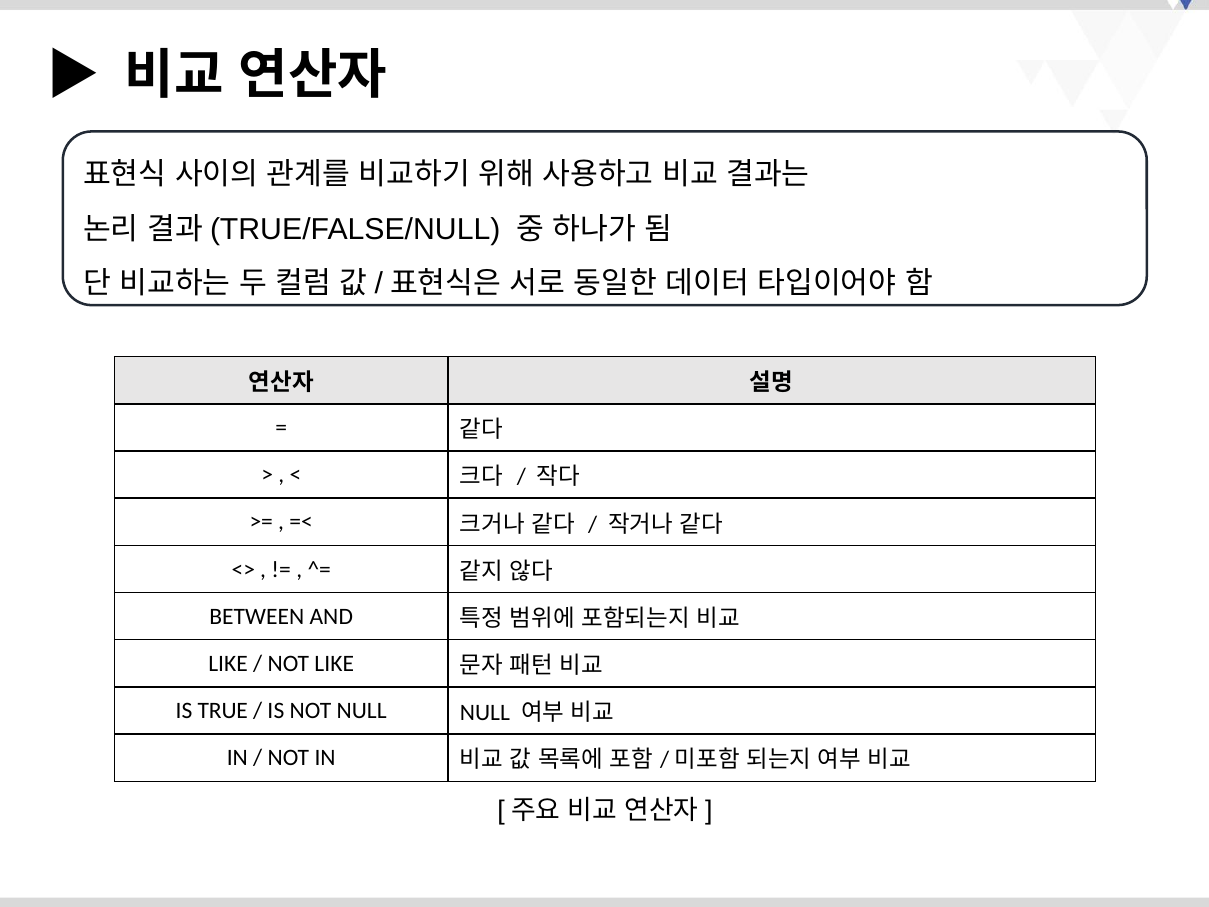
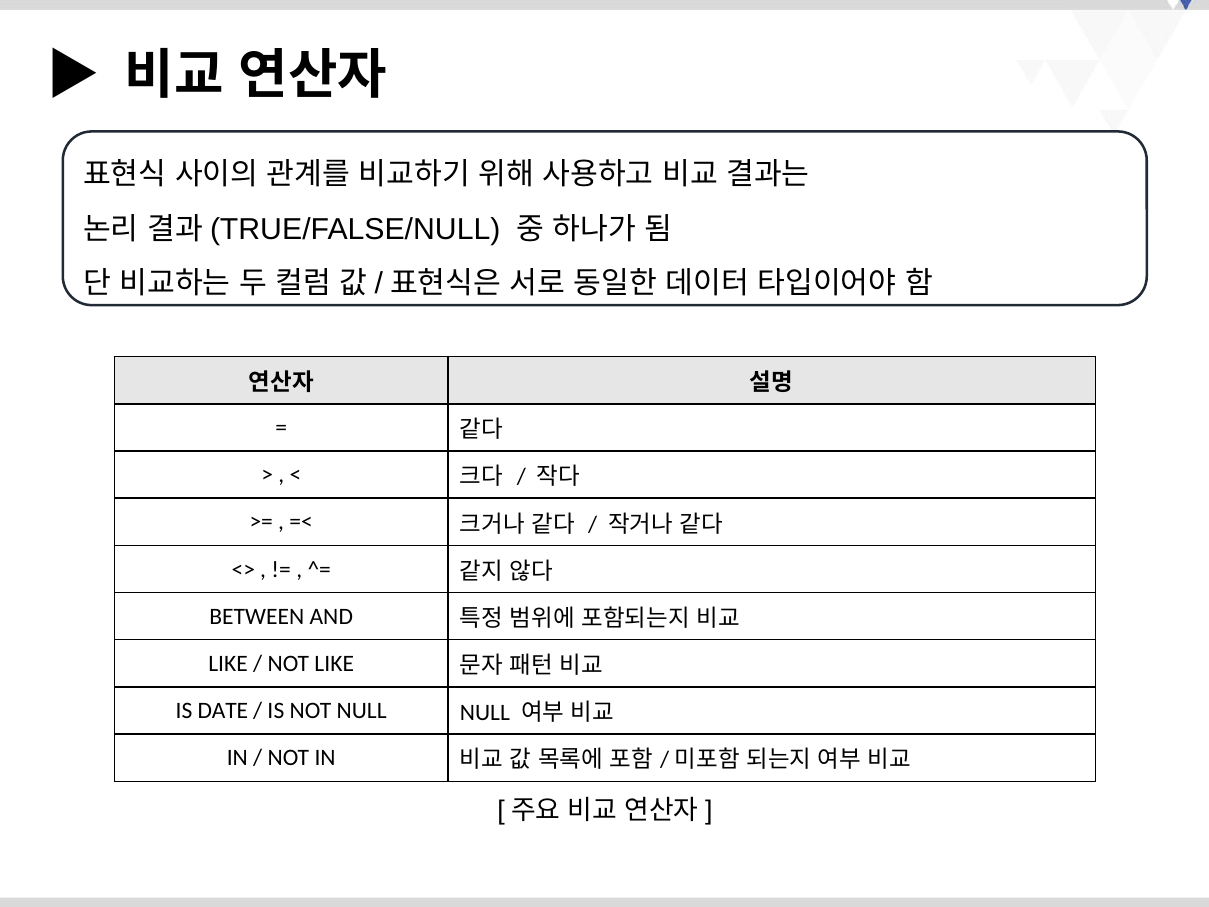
TRUE: TRUE -> DATE
